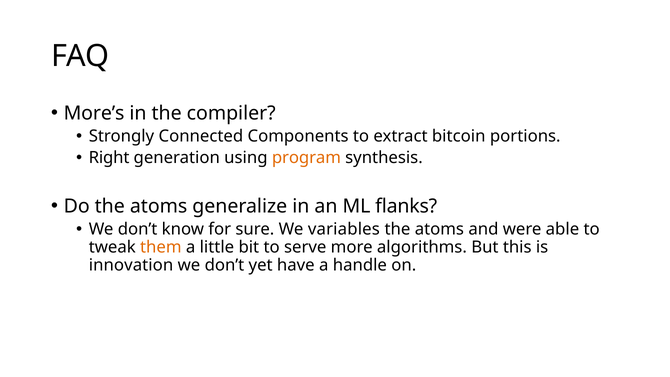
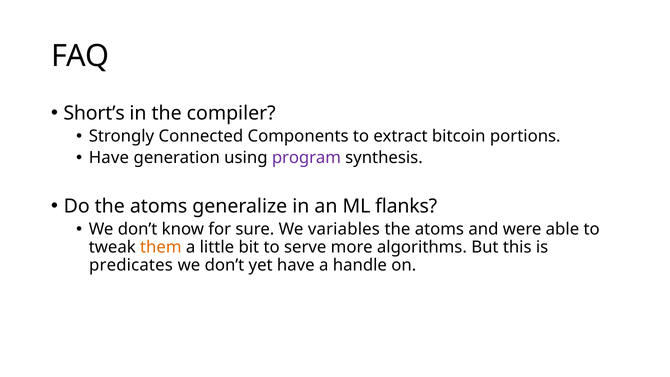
More’s: More’s -> Short’s
Right at (109, 158): Right -> Have
program colour: orange -> purple
innovation: innovation -> predicates
